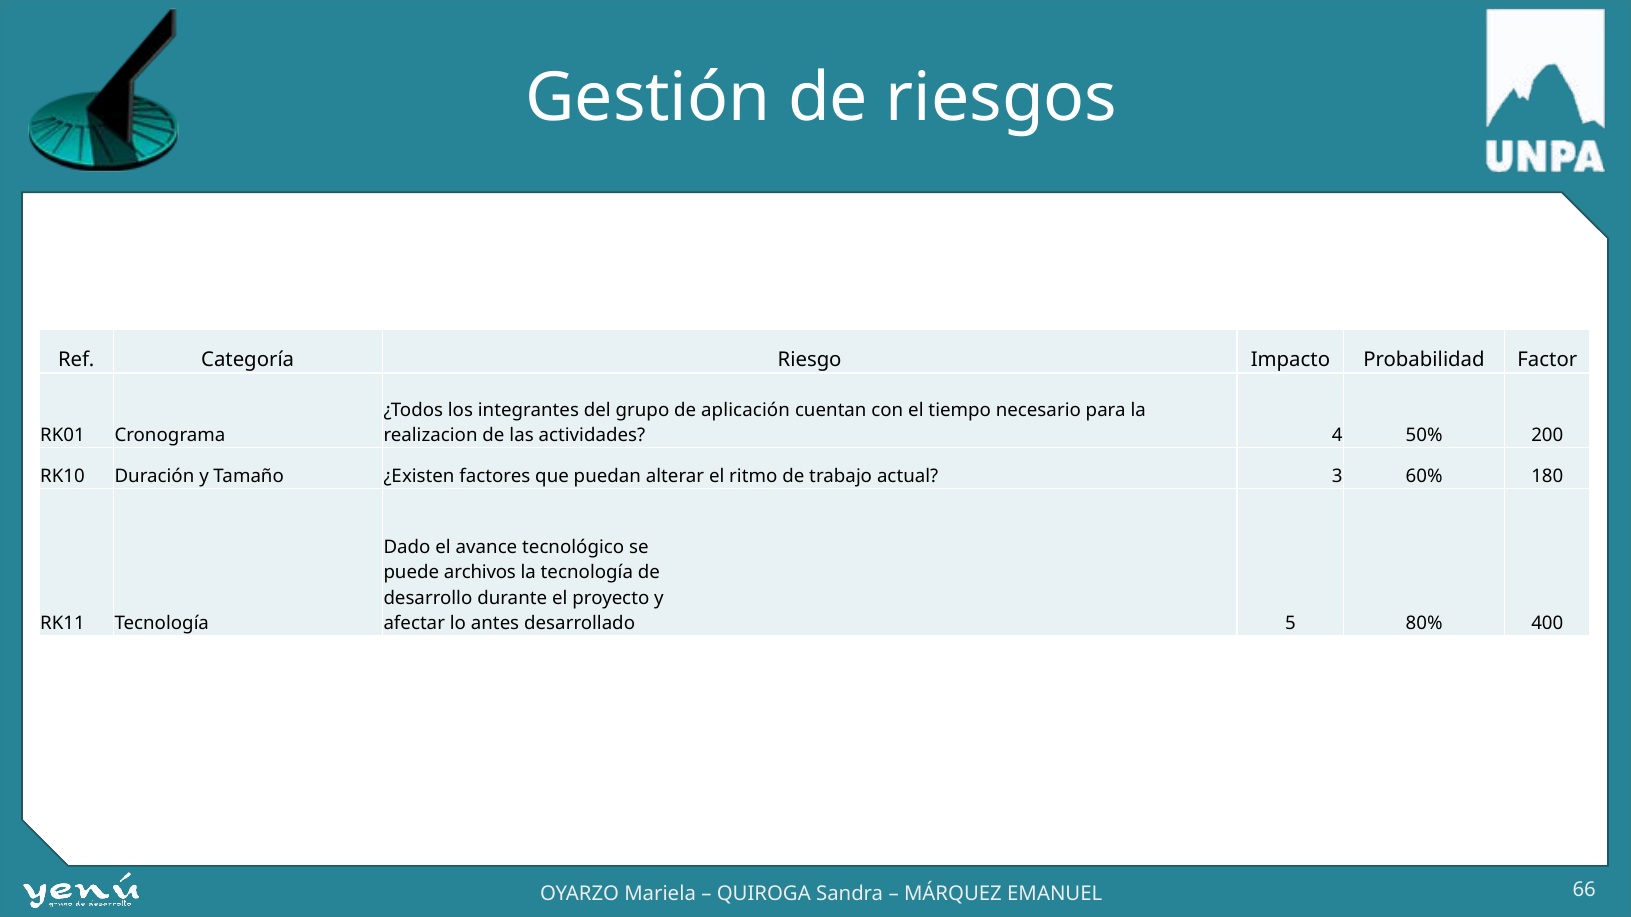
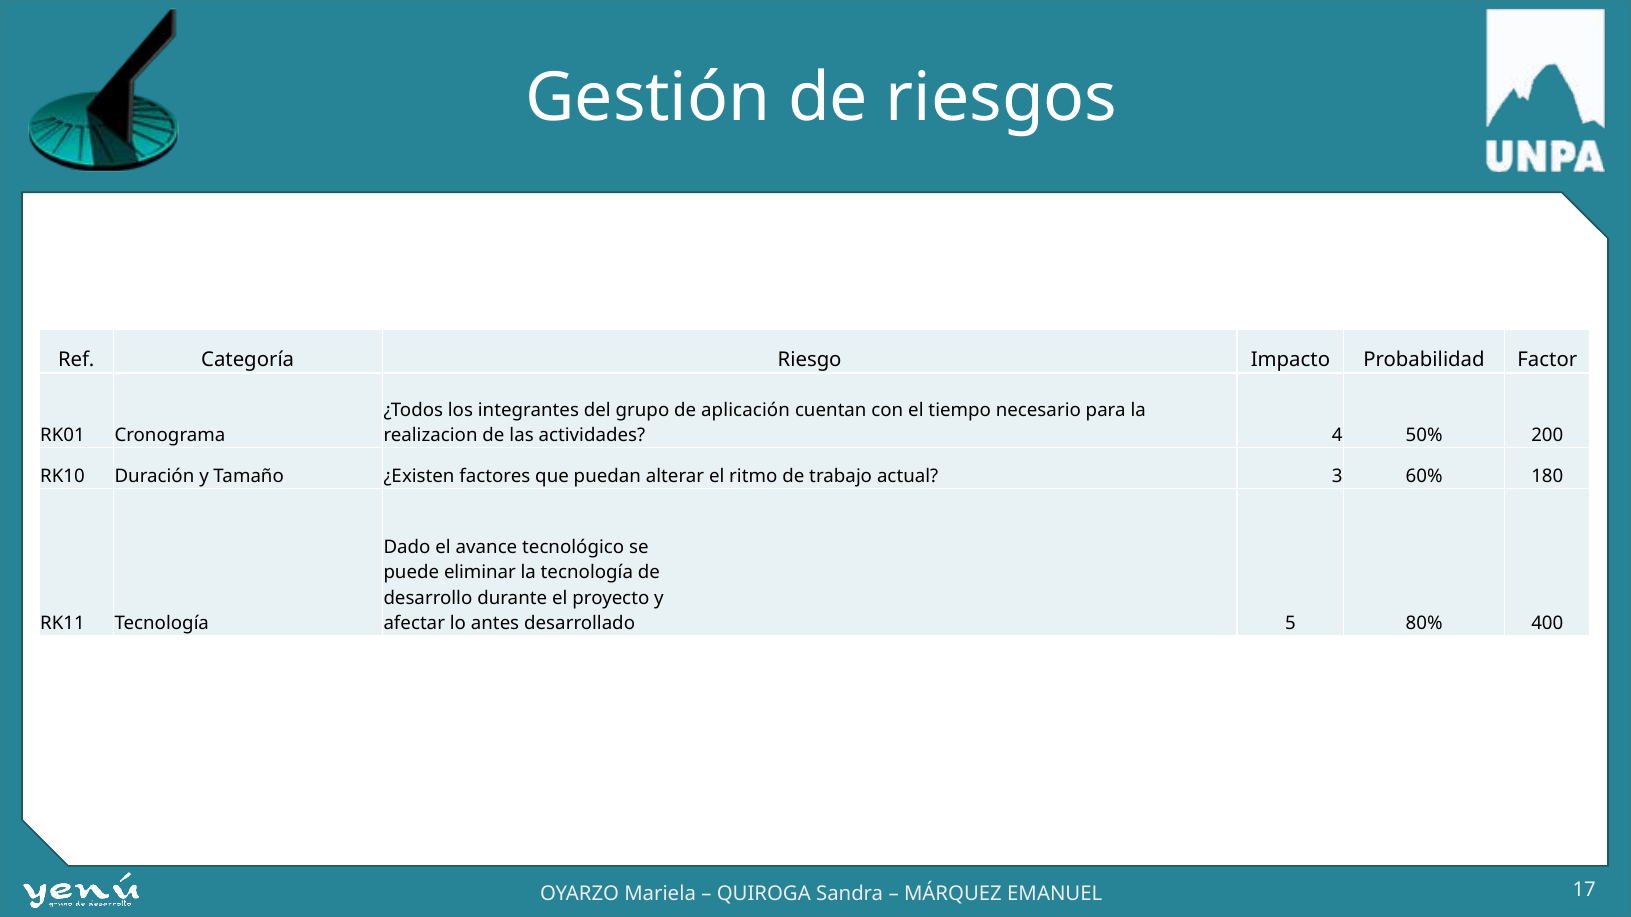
archivos: archivos -> eliminar
66: 66 -> 17
